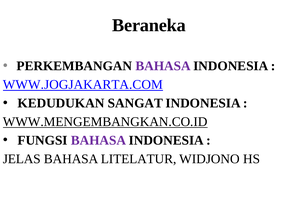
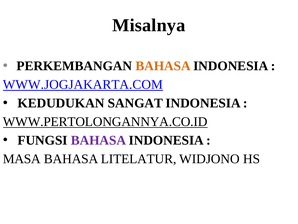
Beraneka: Beraneka -> Misalnya
BAHASA at (163, 66) colour: purple -> orange
WWW.MENGEMBANGKAN.CO.ID: WWW.MENGEMBANGKAN.CO.ID -> WWW.PERTOLONGANNYA.CO.ID
JELAS: JELAS -> MASA
